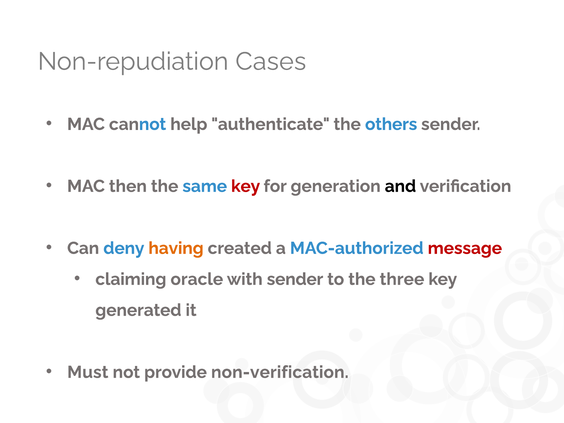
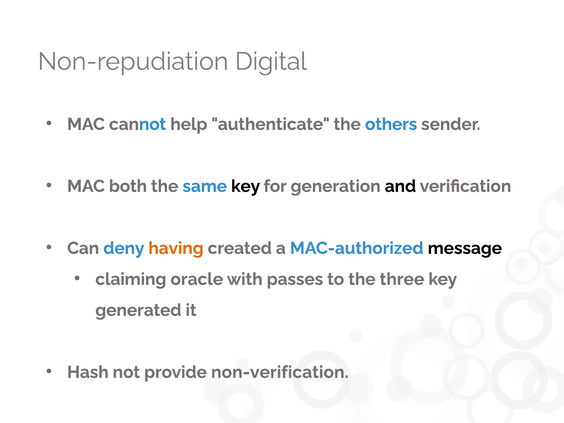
Cases: Cases -> Digital
then: then -> both
key at (246, 186) colour: red -> black
message colour: red -> black
with sender: sender -> passes
Must: Must -> Hash
